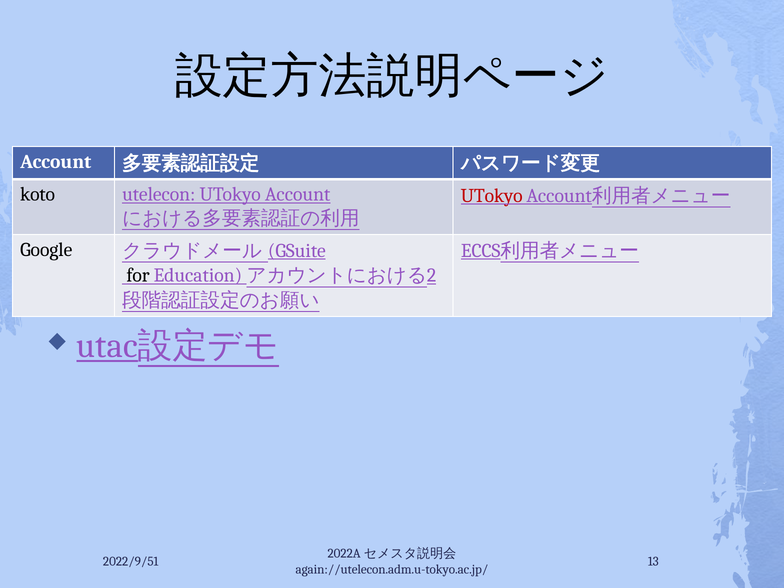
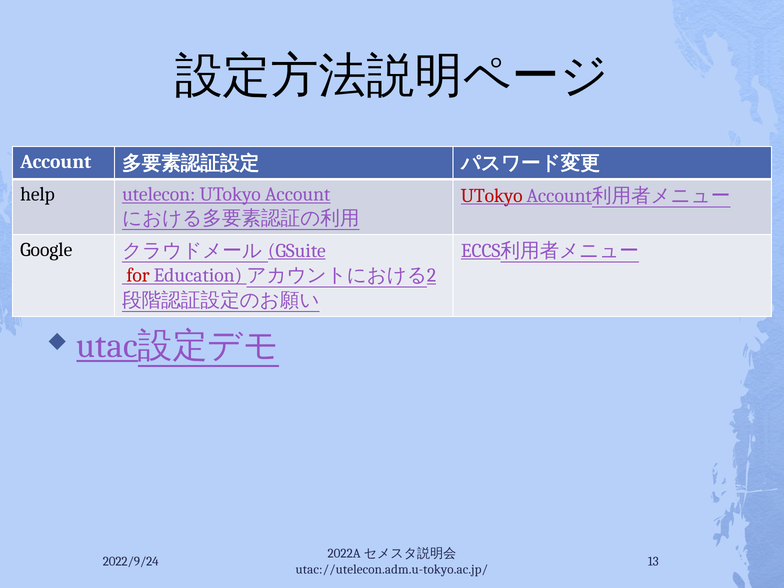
koto: koto -> help
for colour: black -> red
2022/9/51: 2022/9/51 -> 2022/9/24
again://utelecon.adm.u-tokyo.ac.jp/: again://utelecon.adm.u-tokyo.ac.jp/ -> utac://utelecon.adm.u-tokyo.ac.jp/
